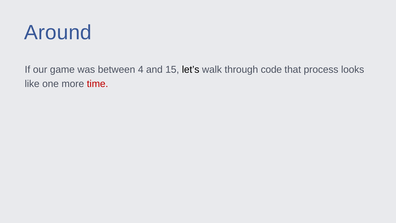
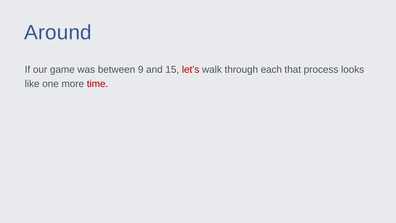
4: 4 -> 9
let’s colour: black -> red
code: code -> each
